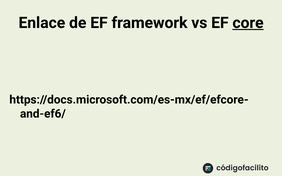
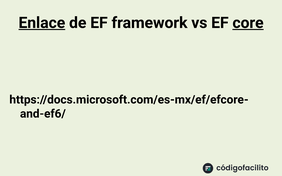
Enlace underline: none -> present
